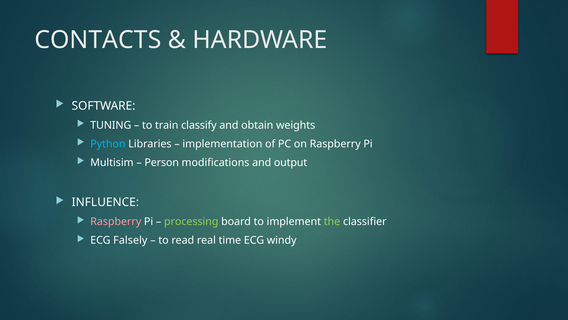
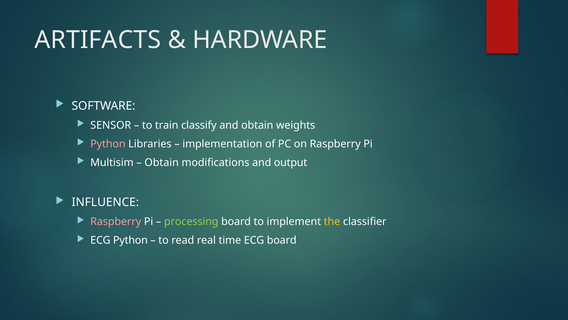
CONTACTS: CONTACTS -> ARTIFACTS
TUNING: TUNING -> SENSOR
Python at (108, 144) colour: light blue -> pink
Person at (162, 162): Person -> Obtain
the colour: light green -> yellow
ECG Falsely: Falsely -> Python
ECG windy: windy -> board
